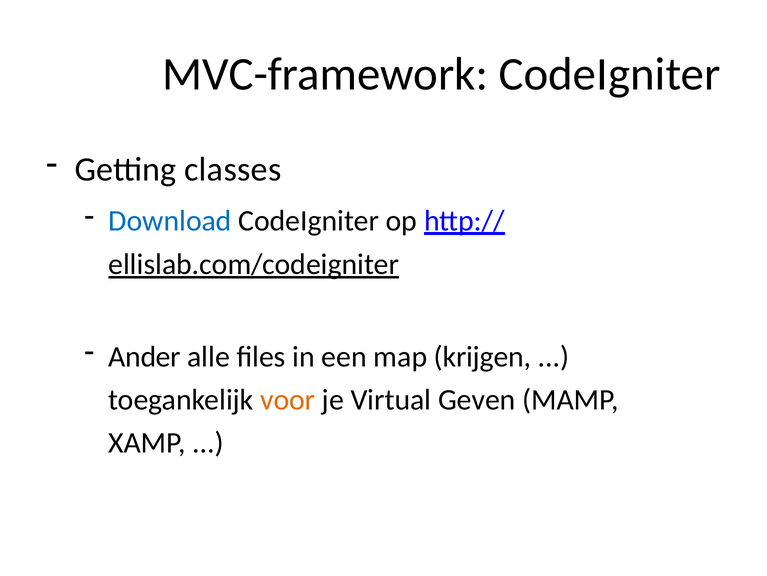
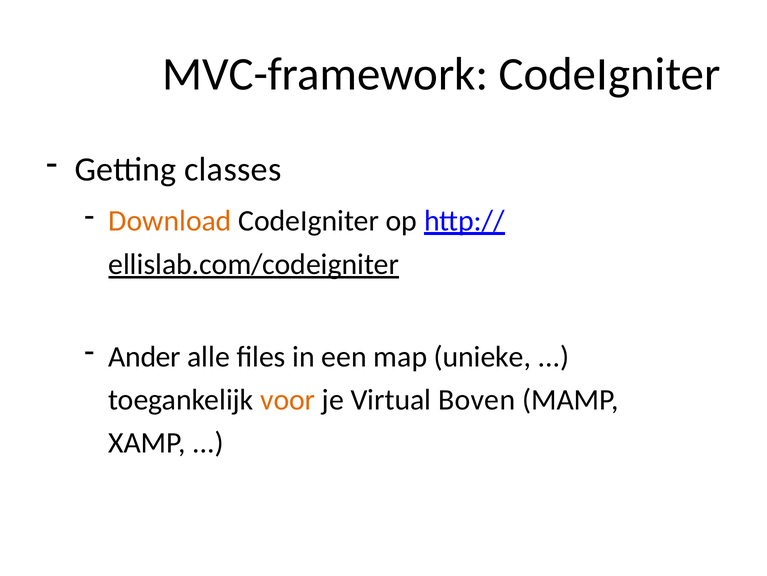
Download colour: blue -> orange
krijgen: krijgen -> unieke
Geven: Geven -> Boven
